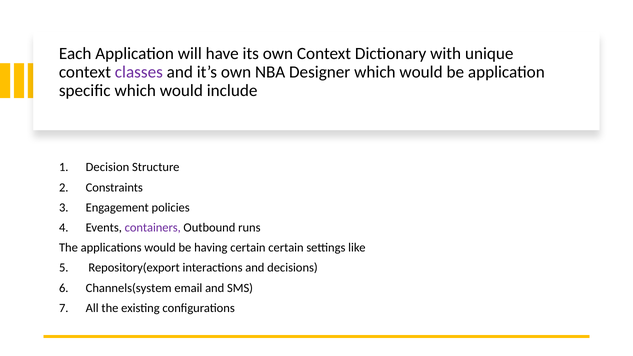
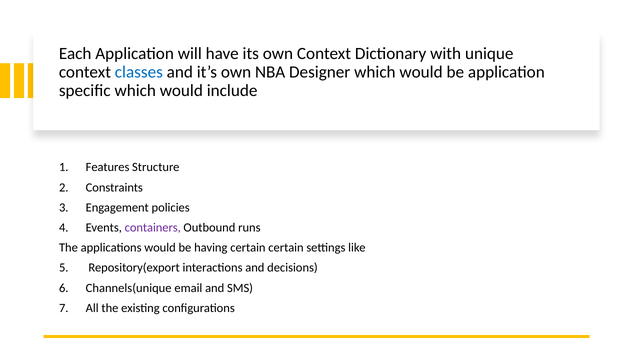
classes colour: purple -> blue
Decision: Decision -> Features
Channels(system: Channels(system -> Channels(unique
